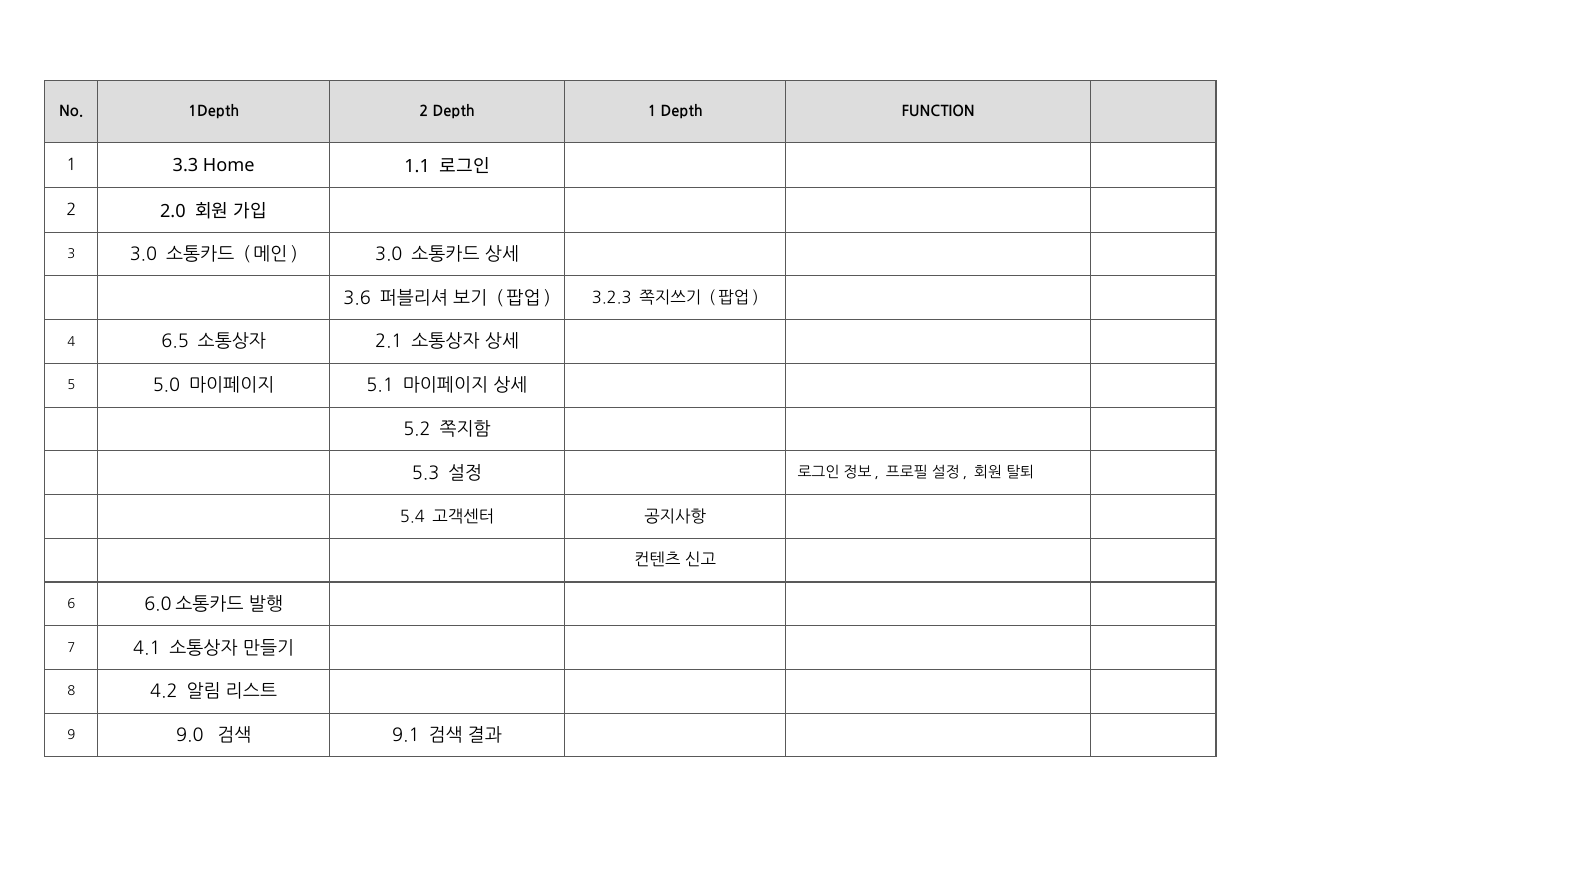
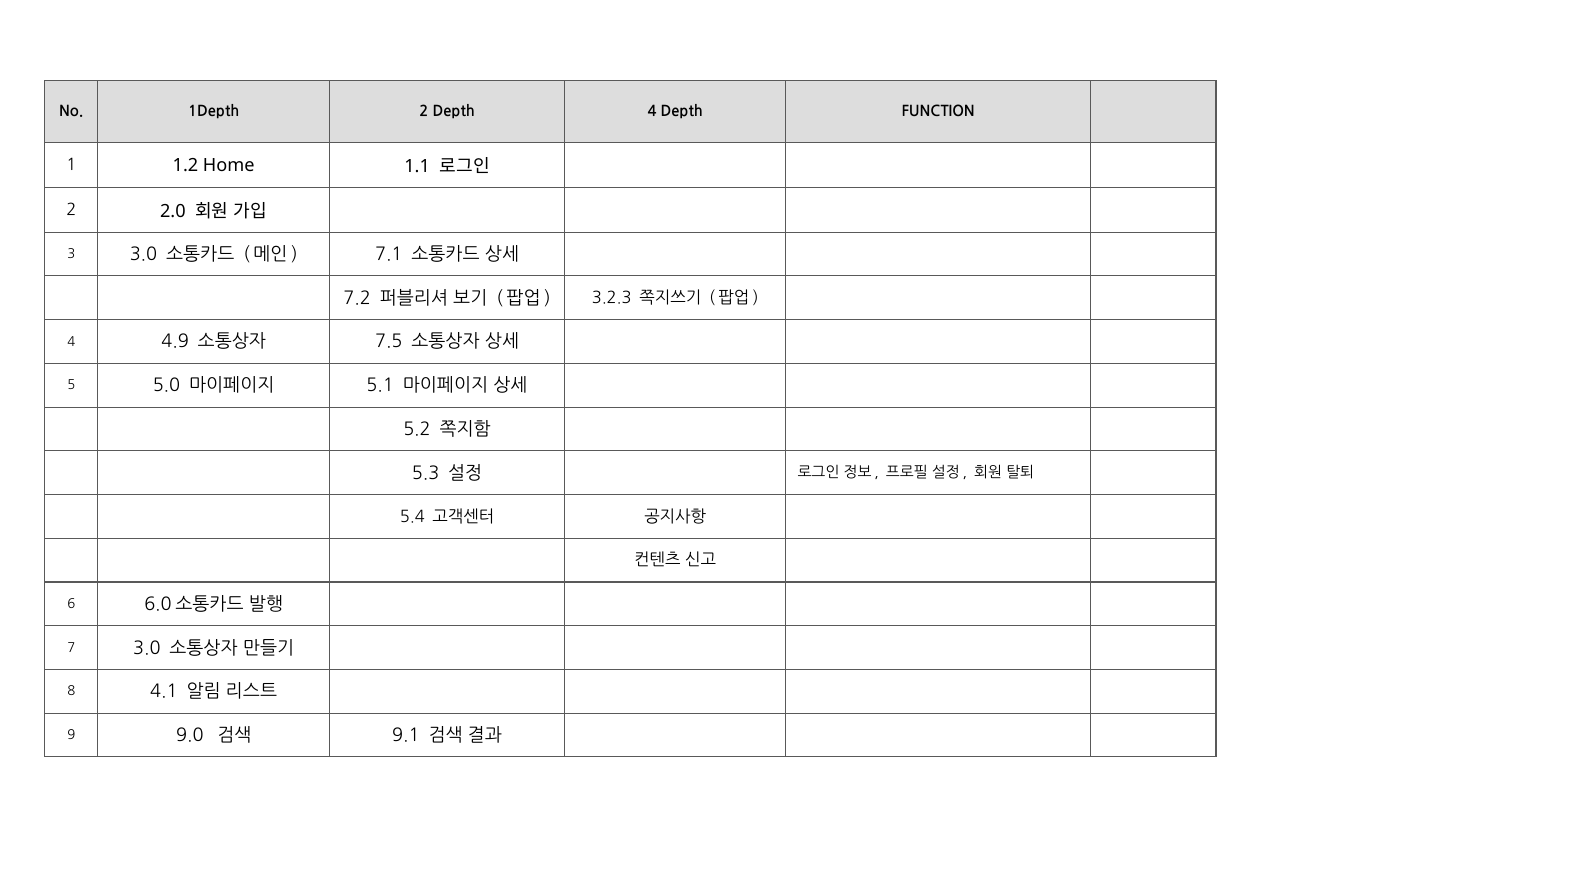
Depth 1: 1 -> 4
3.3: 3.3 -> 1.2
3.0 at (389, 254): 3.0 -> 7.1
3.6: 3.6 -> 7.2
6.5: 6.5 -> 4.9
2.1: 2.1 -> 7.5
7 4.1: 4.1 -> 3.0
4.2: 4.2 -> 4.1
